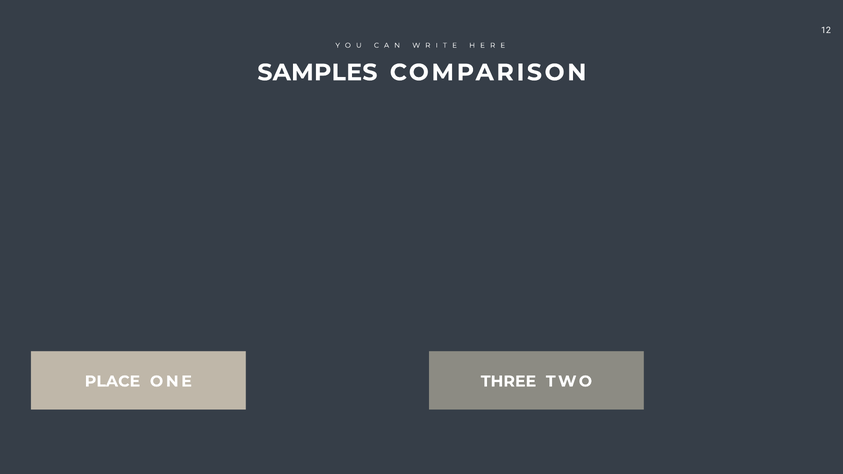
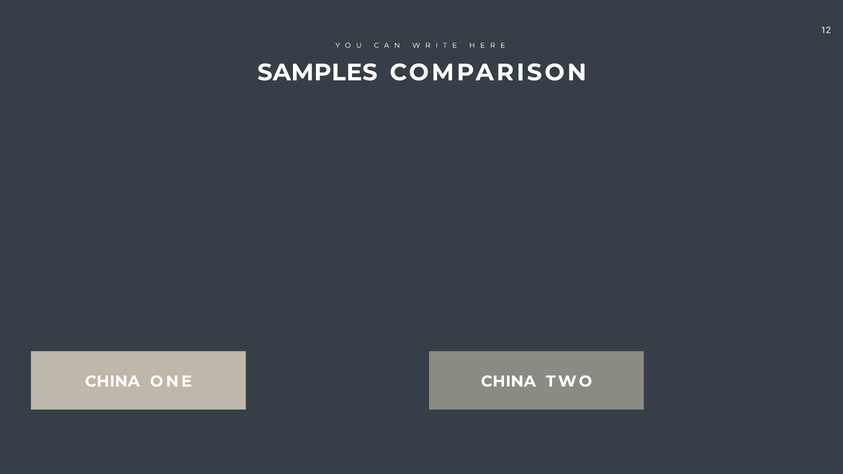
PLACE at (112, 382): PLACE -> CHINA
ONE THREE: THREE -> CHINA
